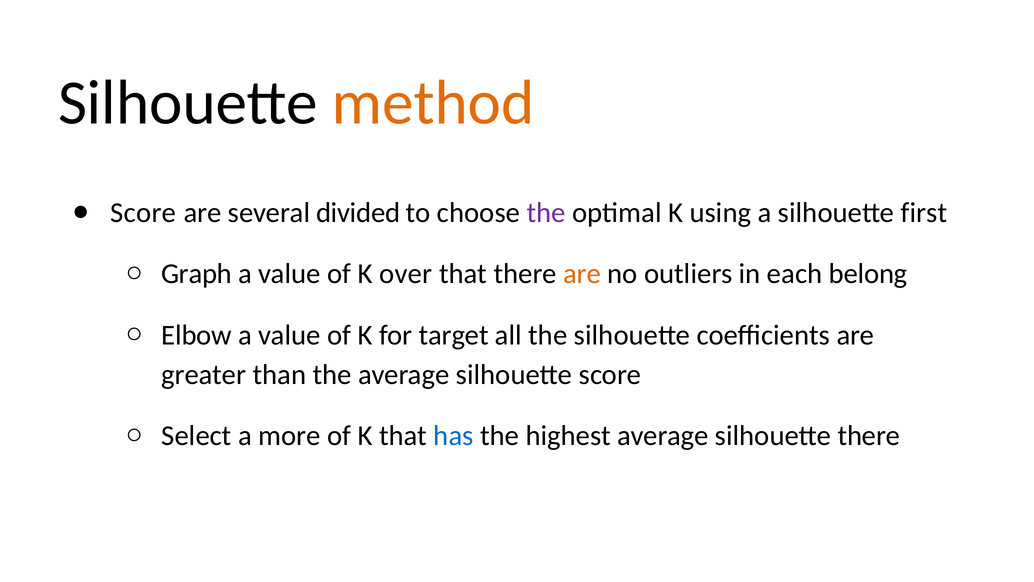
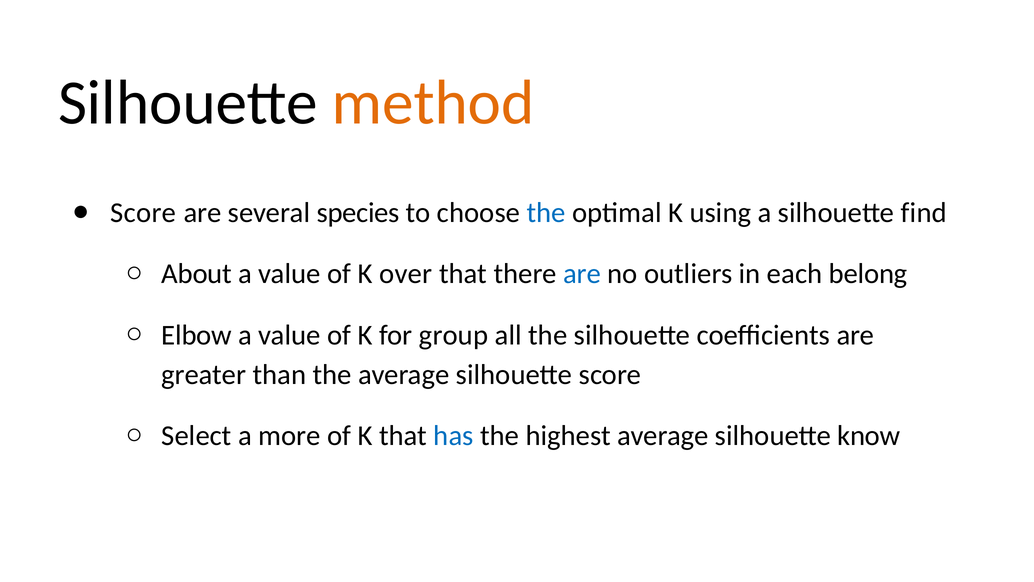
divided: divided -> species
the at (546, 212) colour: purple -> blue
first: first -> find
Graph: Graph -> About
are at (582, 274) colour: orange -> blue
target: target -> group
silhouette there: there -> know
